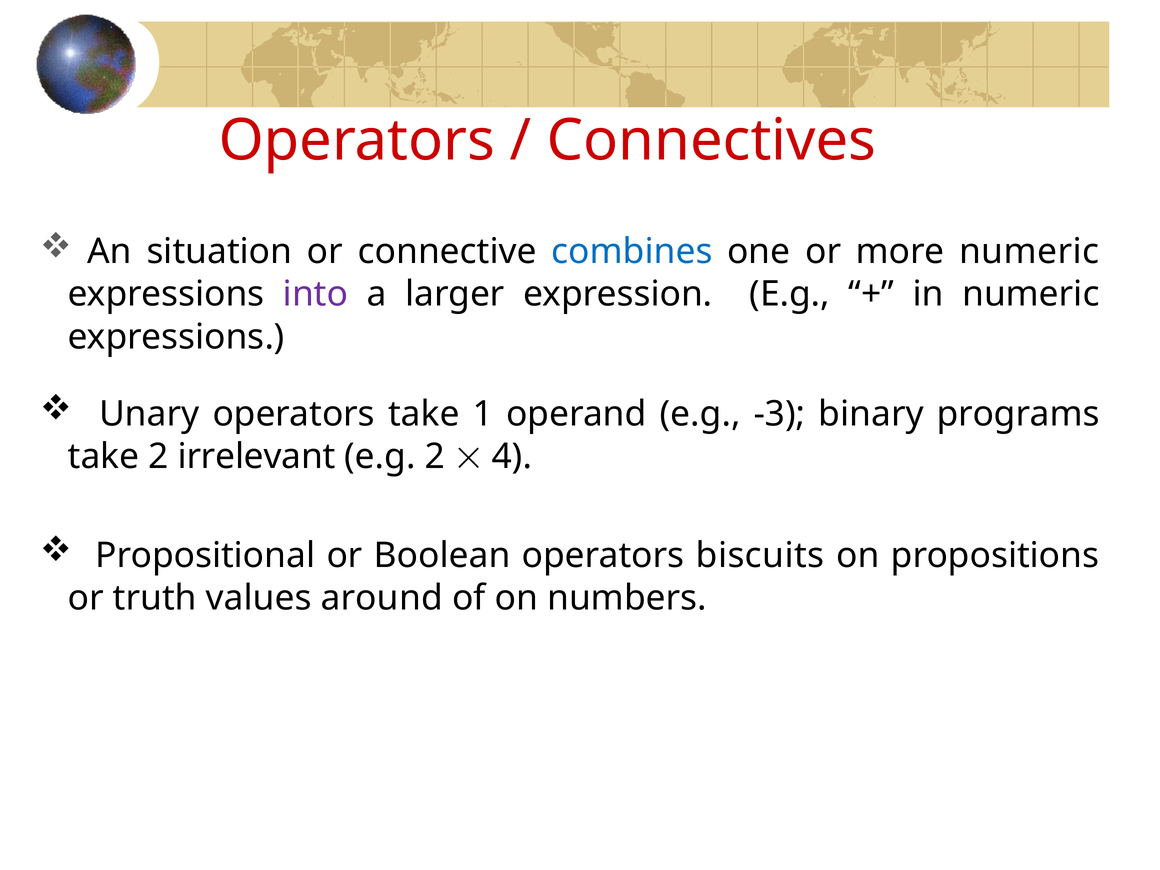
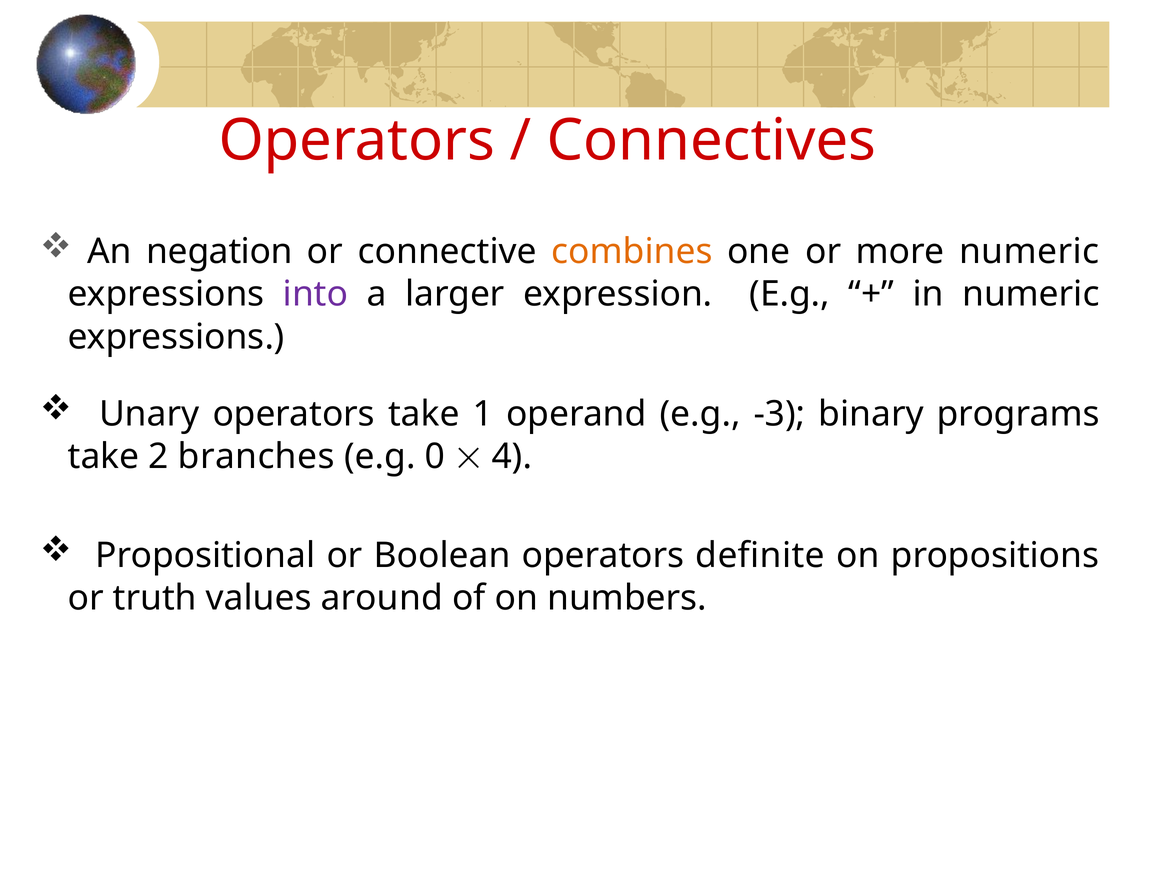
situation: situation -> negation
combines colour: blue -> orange
irrelevant: irrelevant -> branches
e.g 2: 2 -> 0
biscuits: biscuits -> definite
